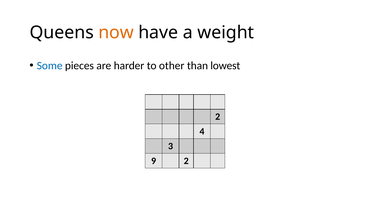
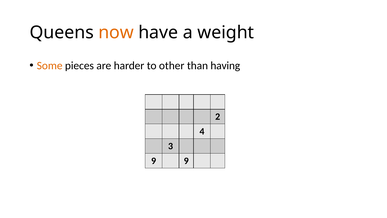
Some colour: blue -> orange
lowest: lowest -> having
9 2: 2 -> 9
